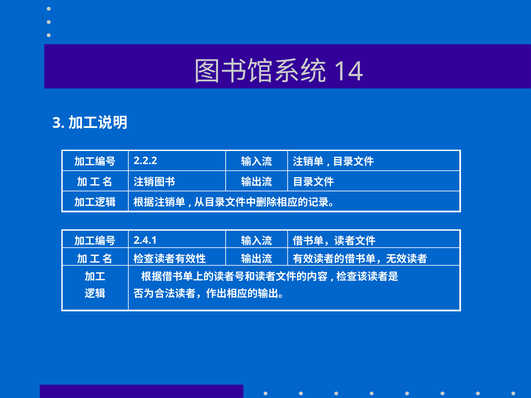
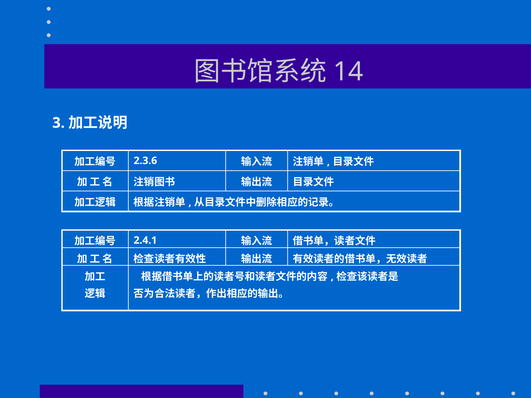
2.2.2: 2.2.2 -> 2.3.6
